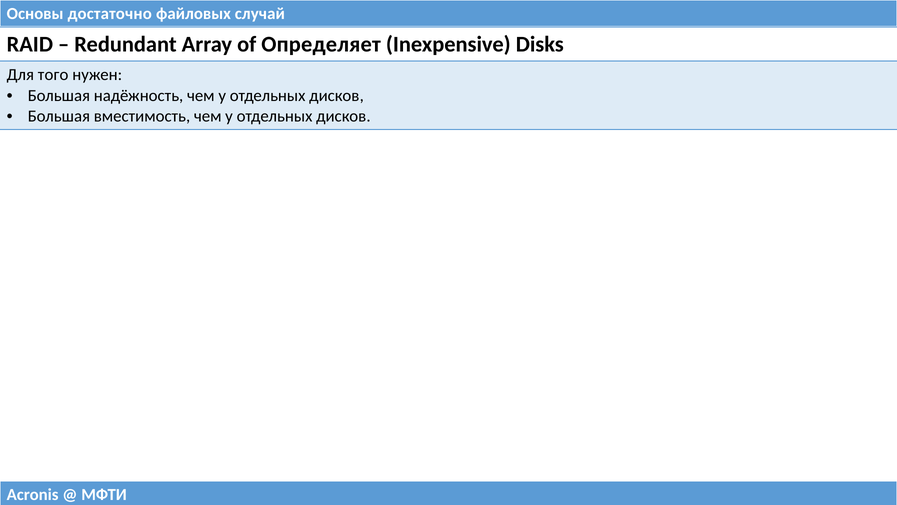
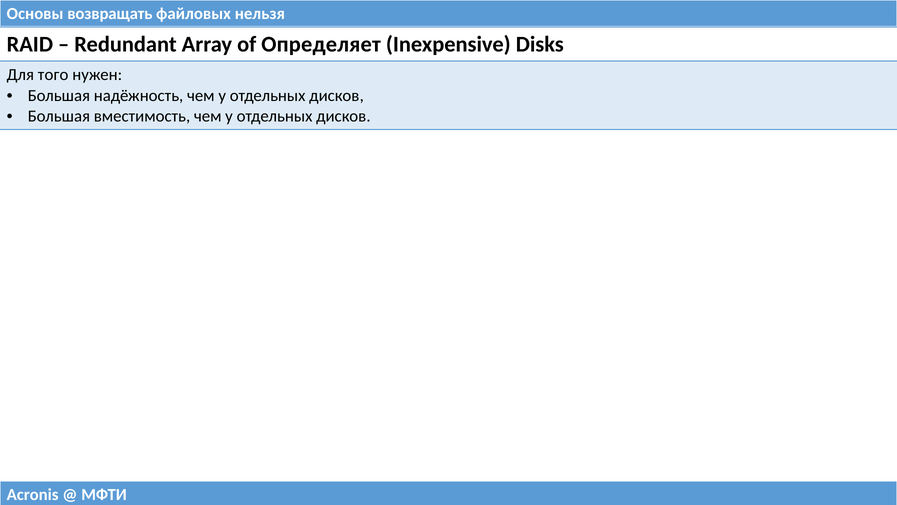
достаточно: достаточно -> возвращать
случай: случай -> нельзя
